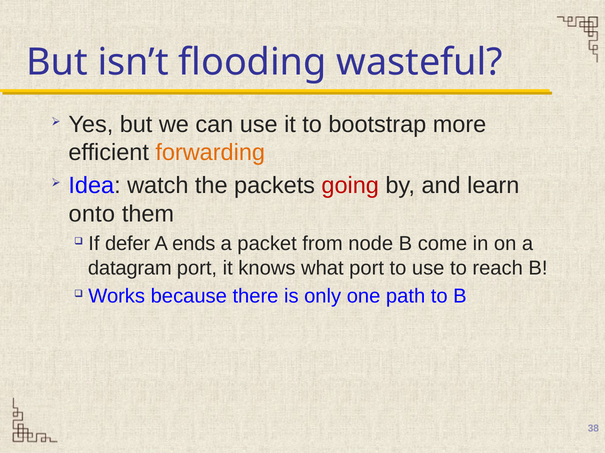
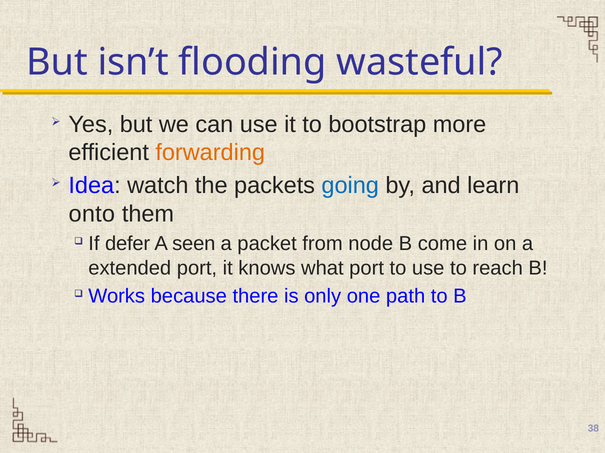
going colour: red -> blue
ends: ends -> seen
datagram: datagram -> extended
